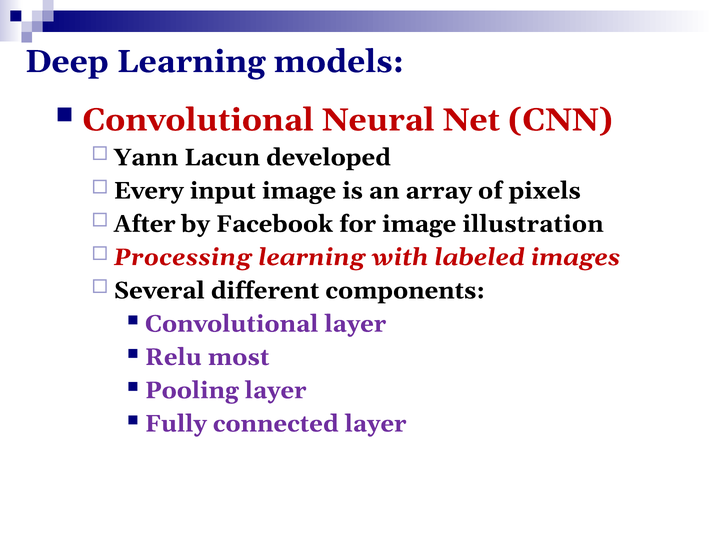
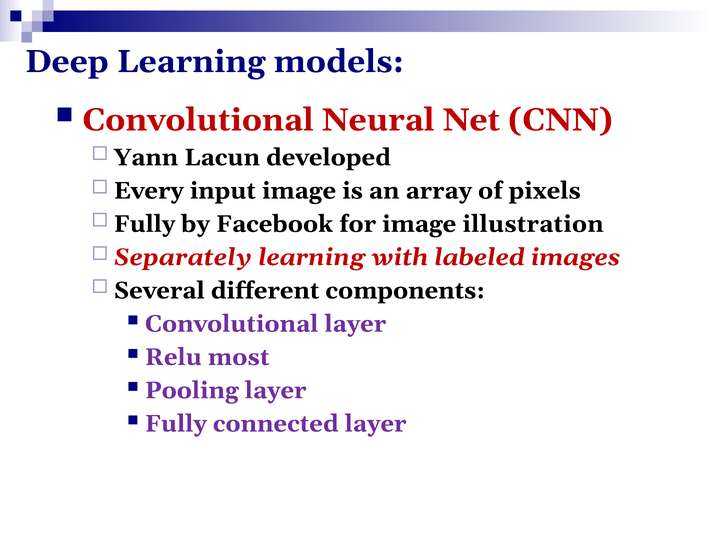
After at (145, 224): After -> Fully
Processing: Processing -> Separately
